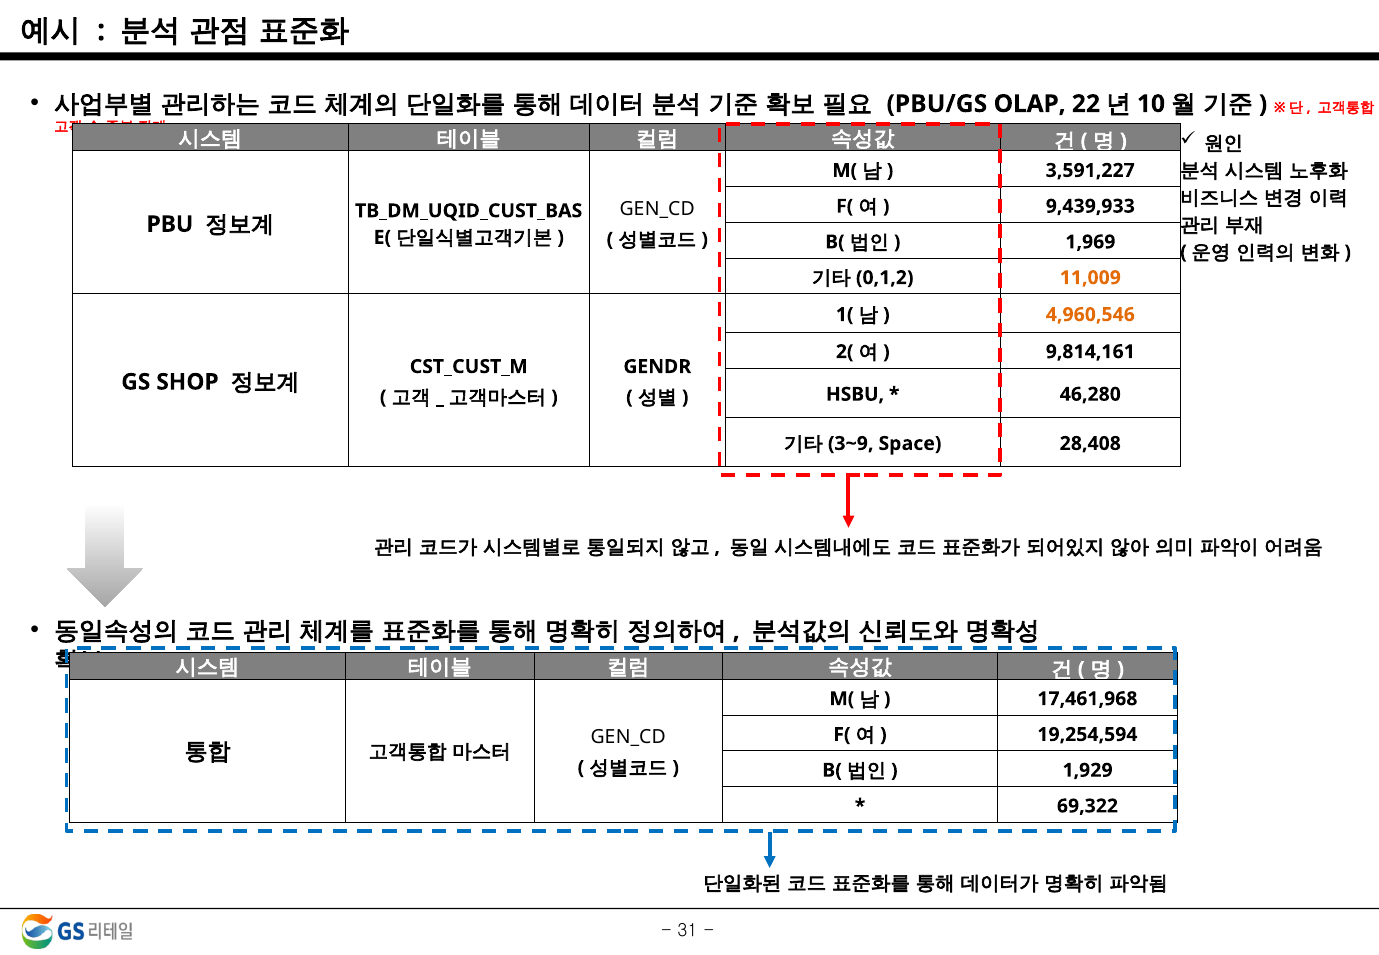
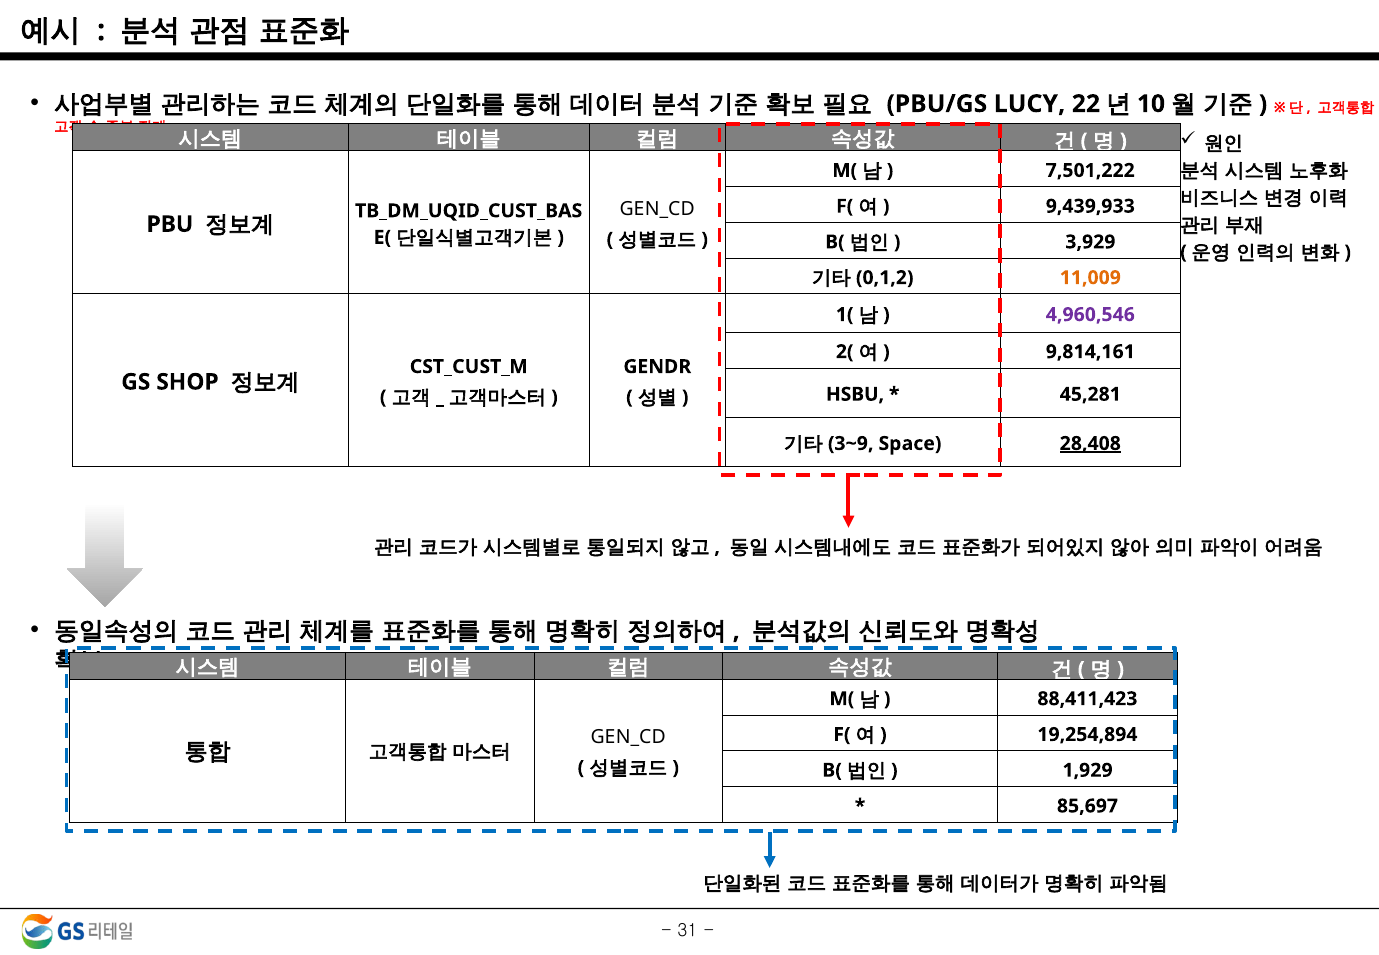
OLAP: OLAP -> LUCY
3,591,227: 3,591,227 -> 7,501,222
1,969: 1,969 -> 3,929
4,960,546 colour: orange -> purple
46,280: 46,280 -> 45,281
28,408 underline: none -> present
17,461,968: 17,461,968 -> 88,411,423
19,254,594: 19,254,594 -> 19,254,894
69,322: 69,322 -> 85,697
